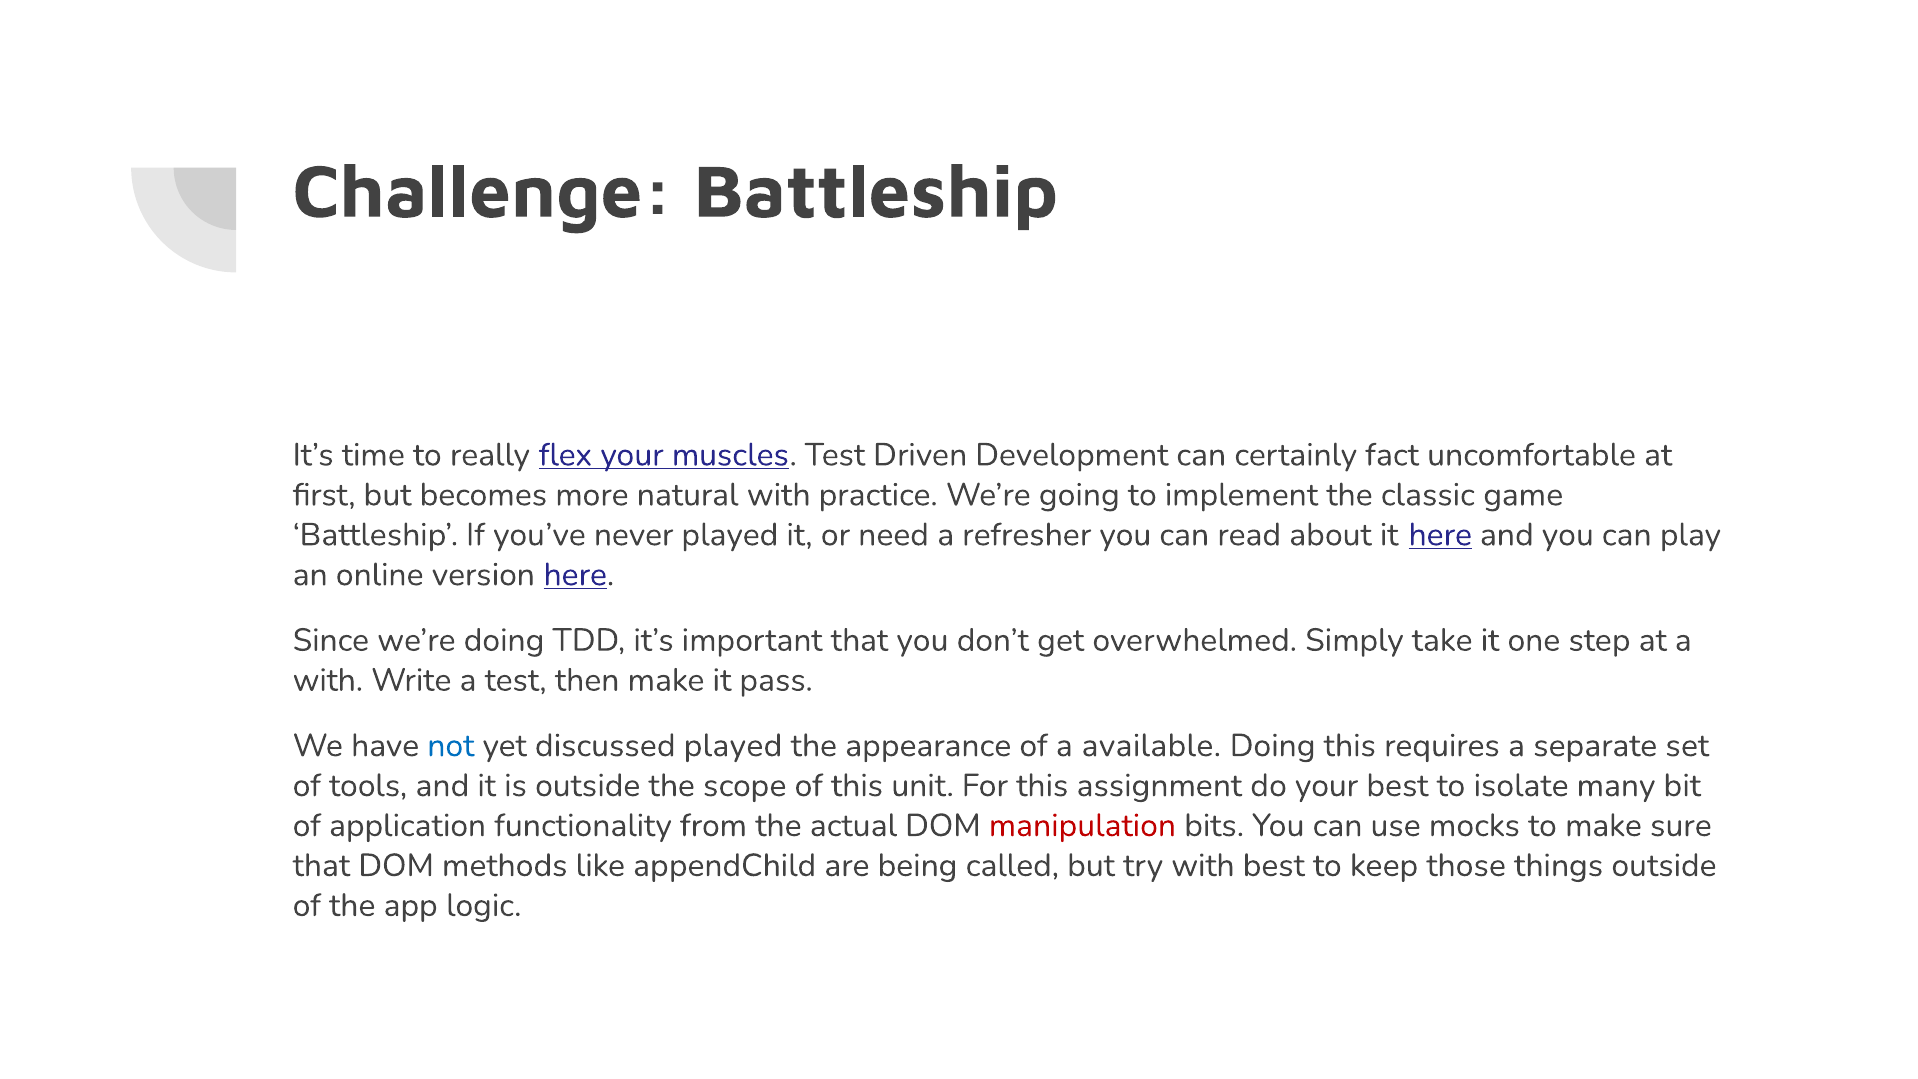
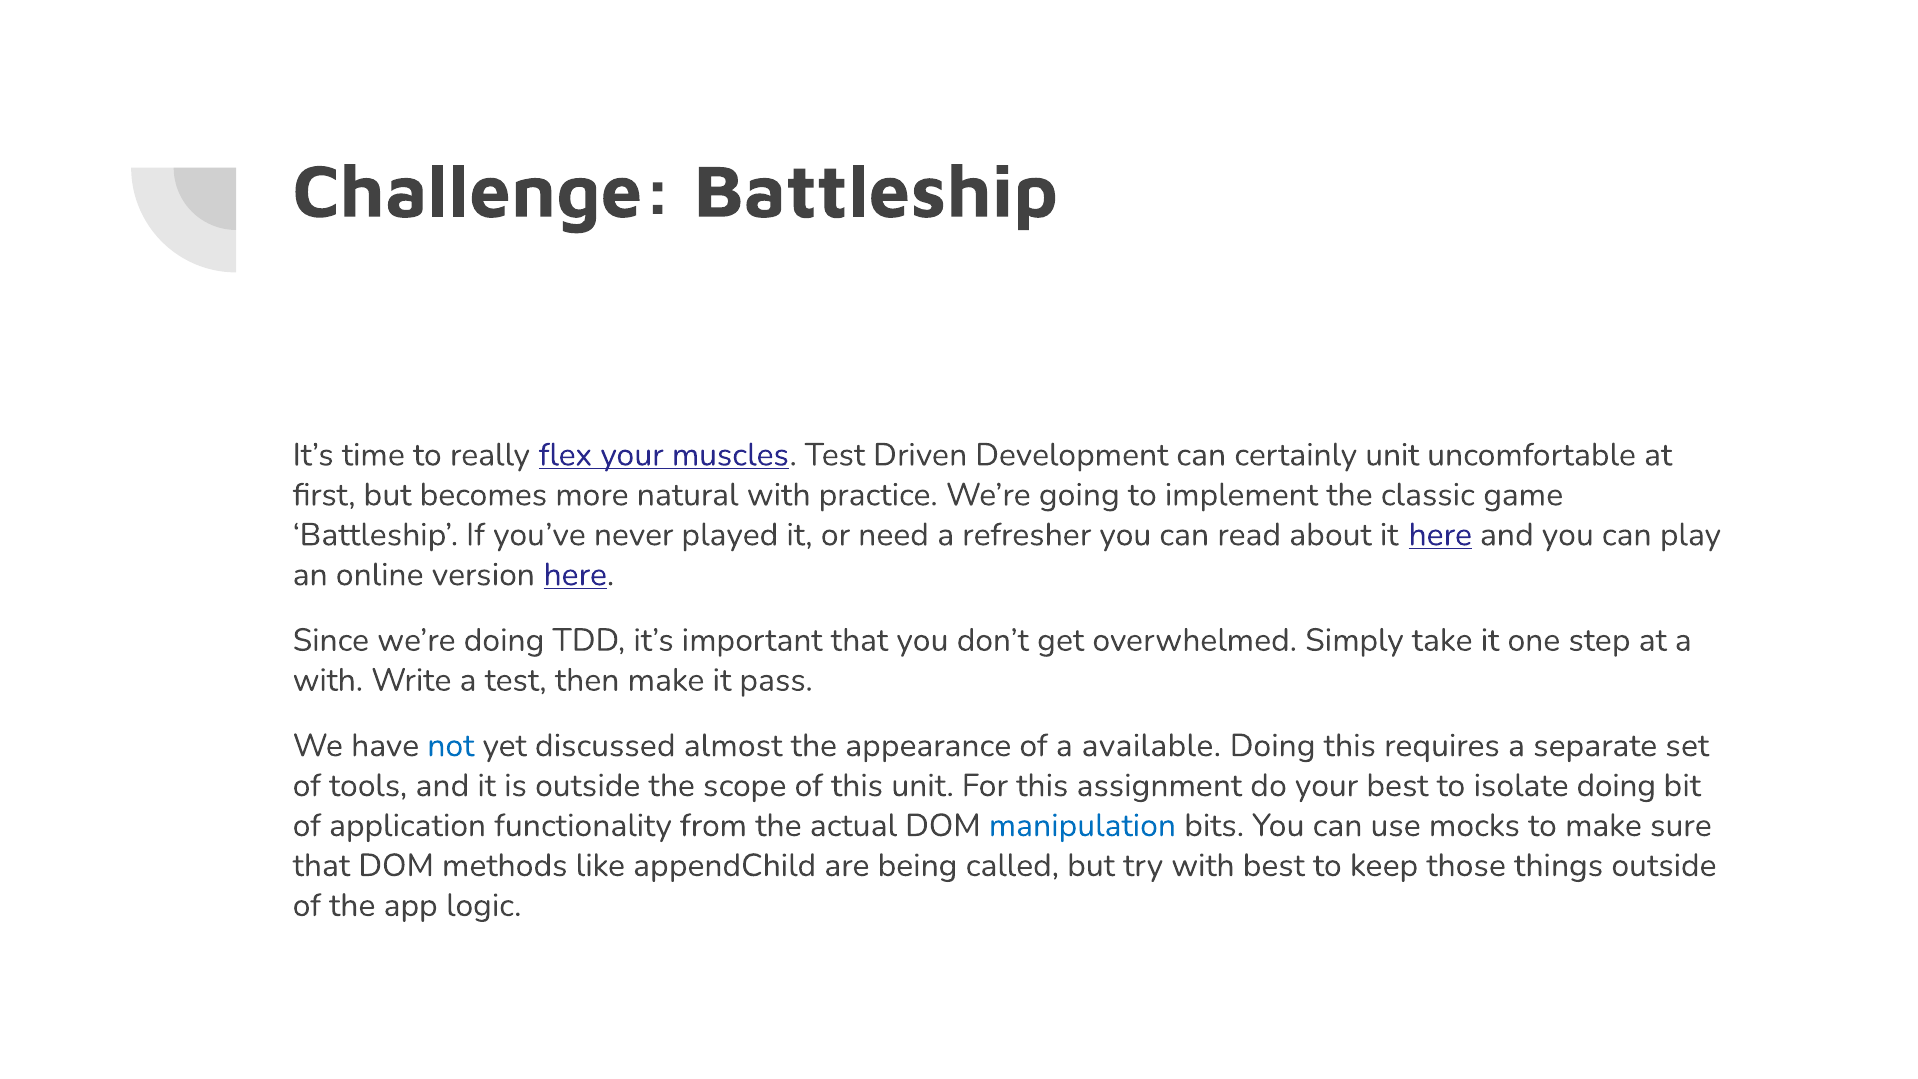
certainly fact: fact -> unit
discussed played: played -> almost
isolate many: many -> doing
manipulation colour: red -> blue
